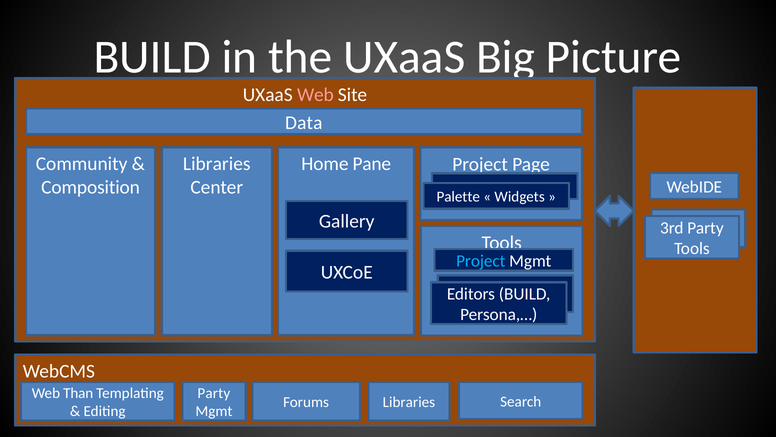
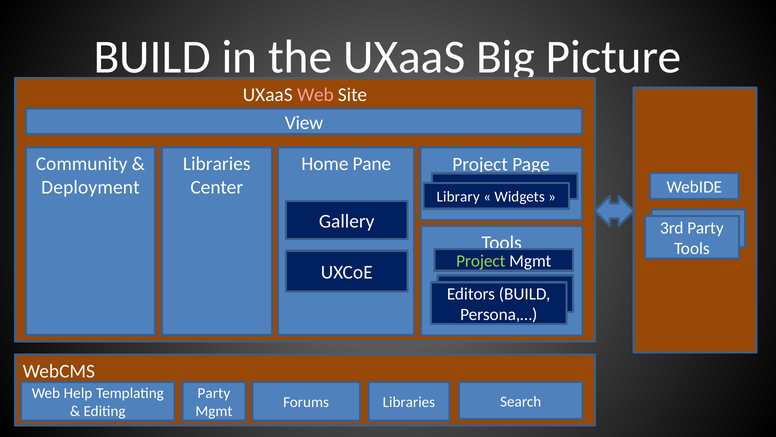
Data: Data -> View
Composition: Composition -> Deployment
Palette: Palette -> Library
Project at (481, 261) colour: light blue -> light green
Than: Than -> Help
